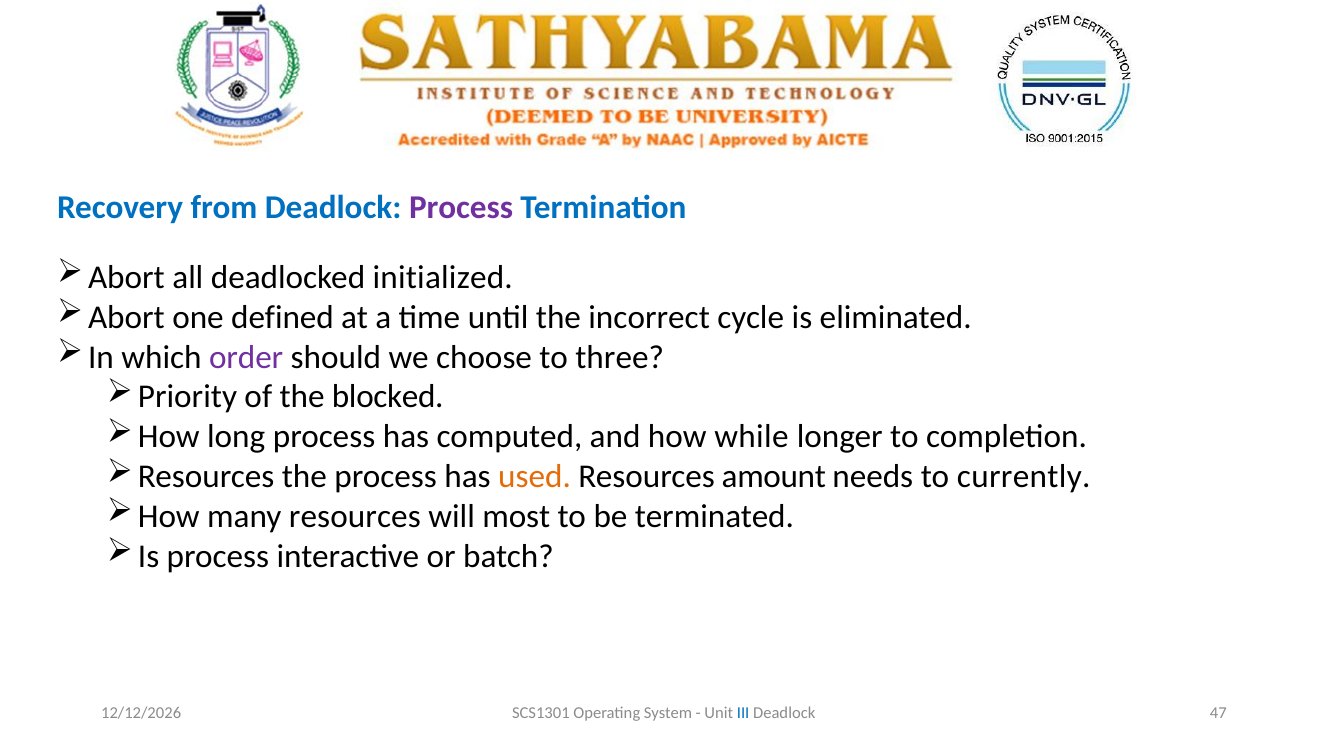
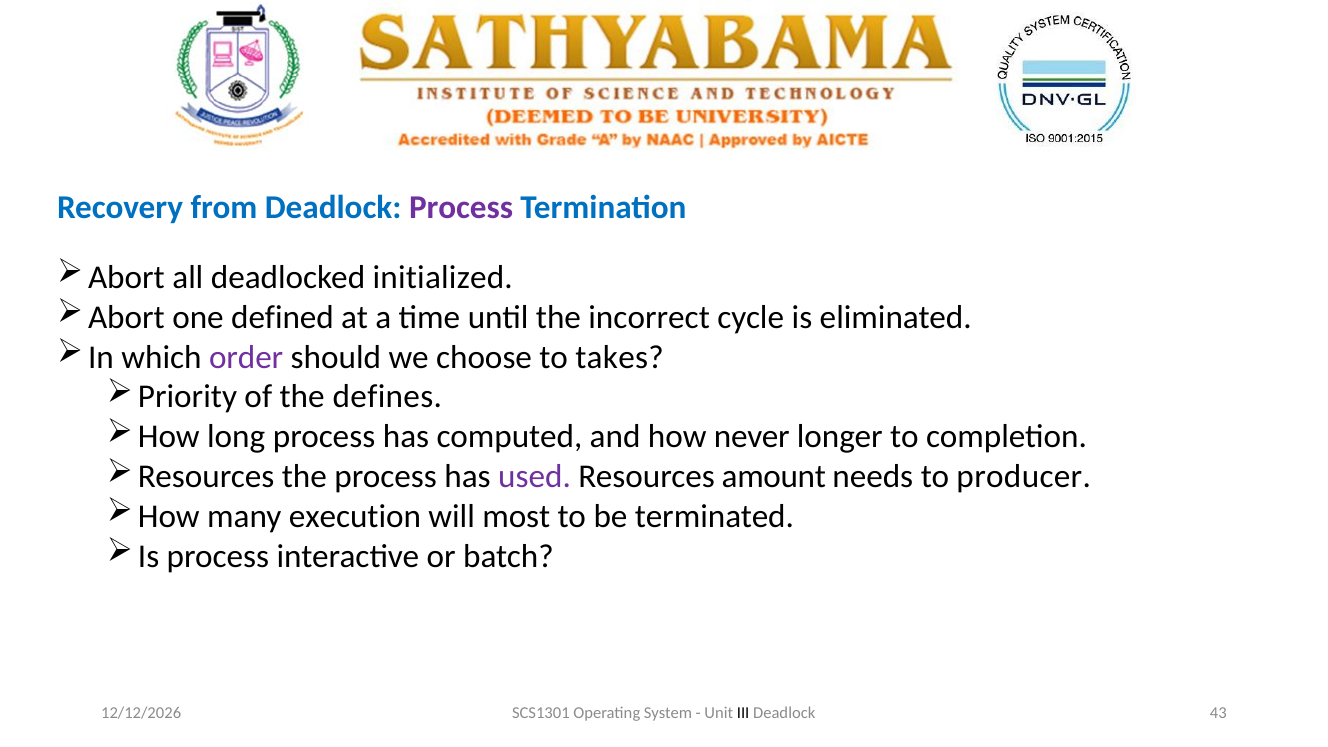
three: three -> takes
blocked: blocked -> defines
while: while -> never
used colour: orange -> purple
currently: currently -> producer
many resources: resources -> execution
III colour: blue -> black
47: 47 -> 43
